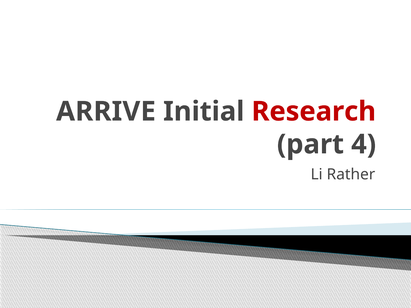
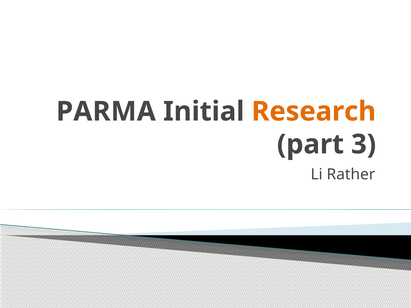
ARRIVE: ARRIVE -> PARMA
Research colour: red -> orange
4: 4 -> 3
